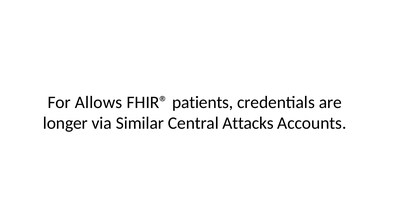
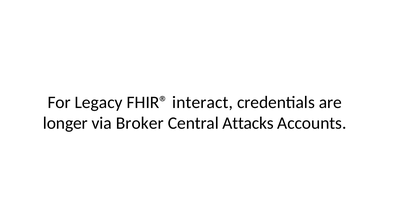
Allows: Allows -> Legacy
patients: patients -> interact
Similar: Similar -> Broker
